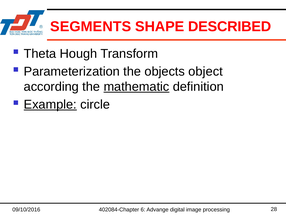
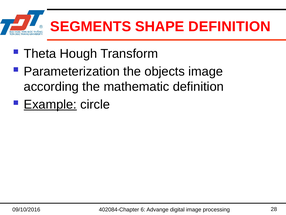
SHAPE DESCRIBED: DESCRIBED -> DEFINITION
objects object: object -> image
mathematic underline: present -> none
